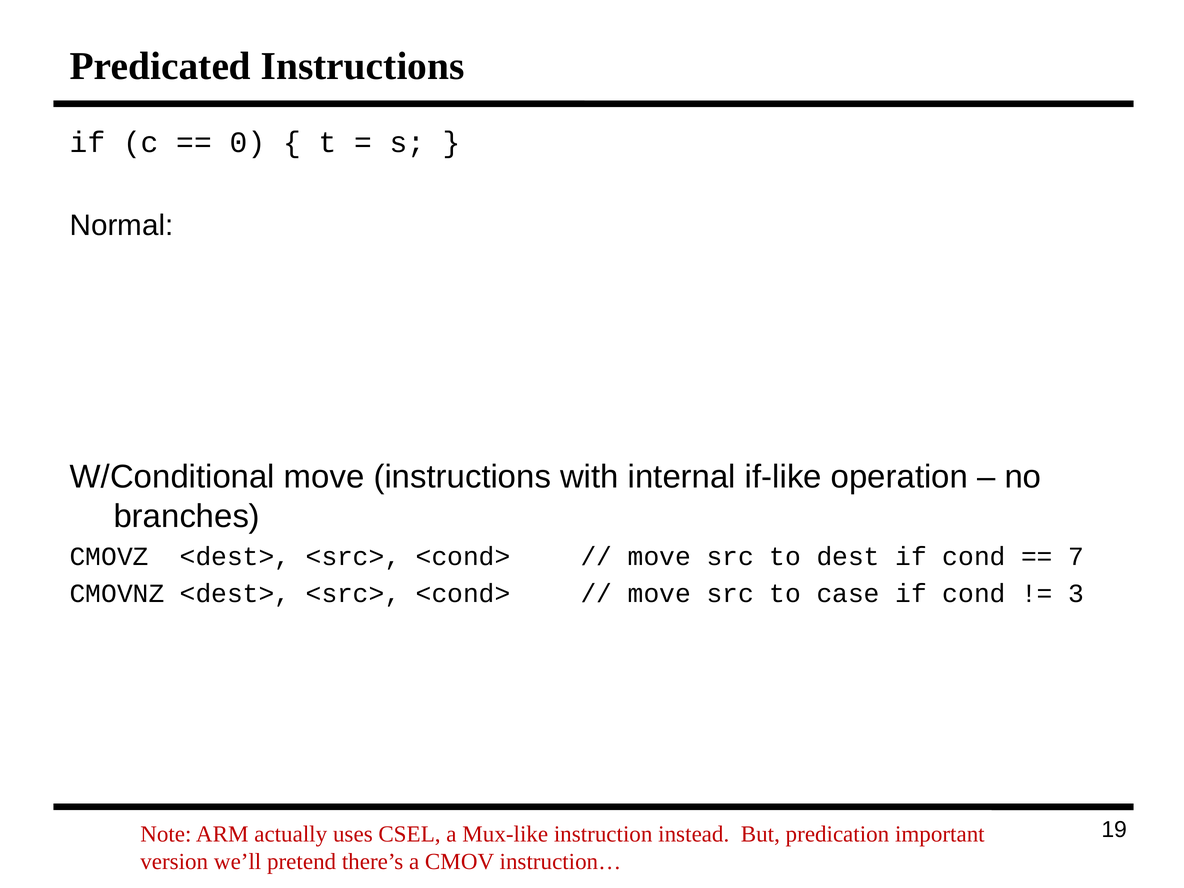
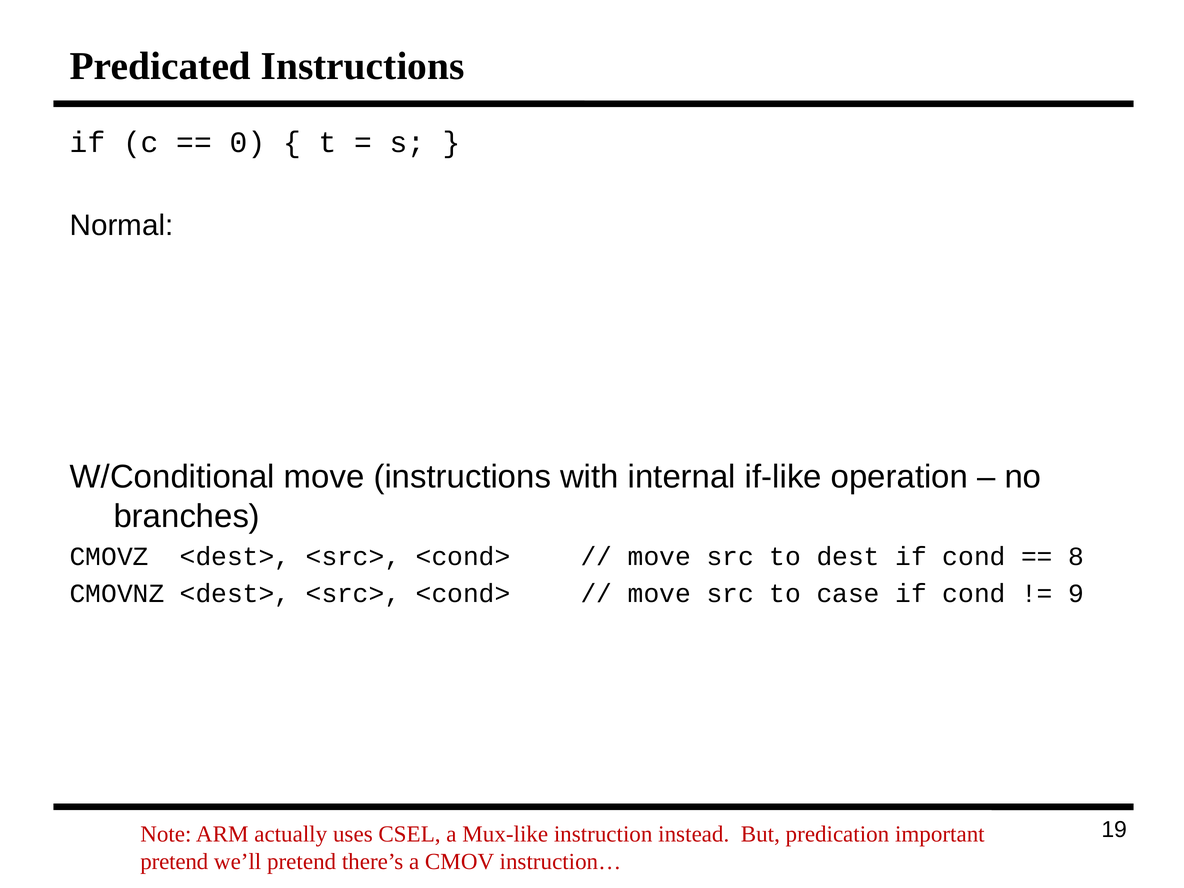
7: 7 -> 8
3: 3 -> 9
version at (174, 862): version -> pretend
